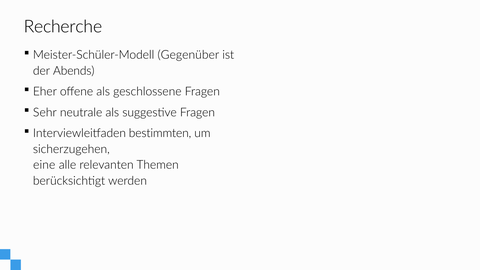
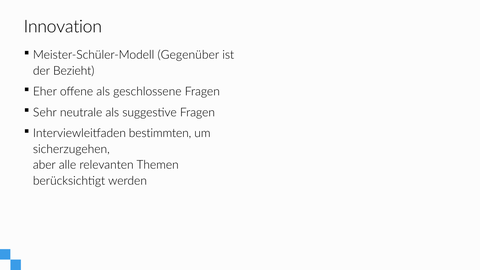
Recherche: Recherche -> Innovation
Abends: Abends -> Bezieht
eine: eine -> aber
